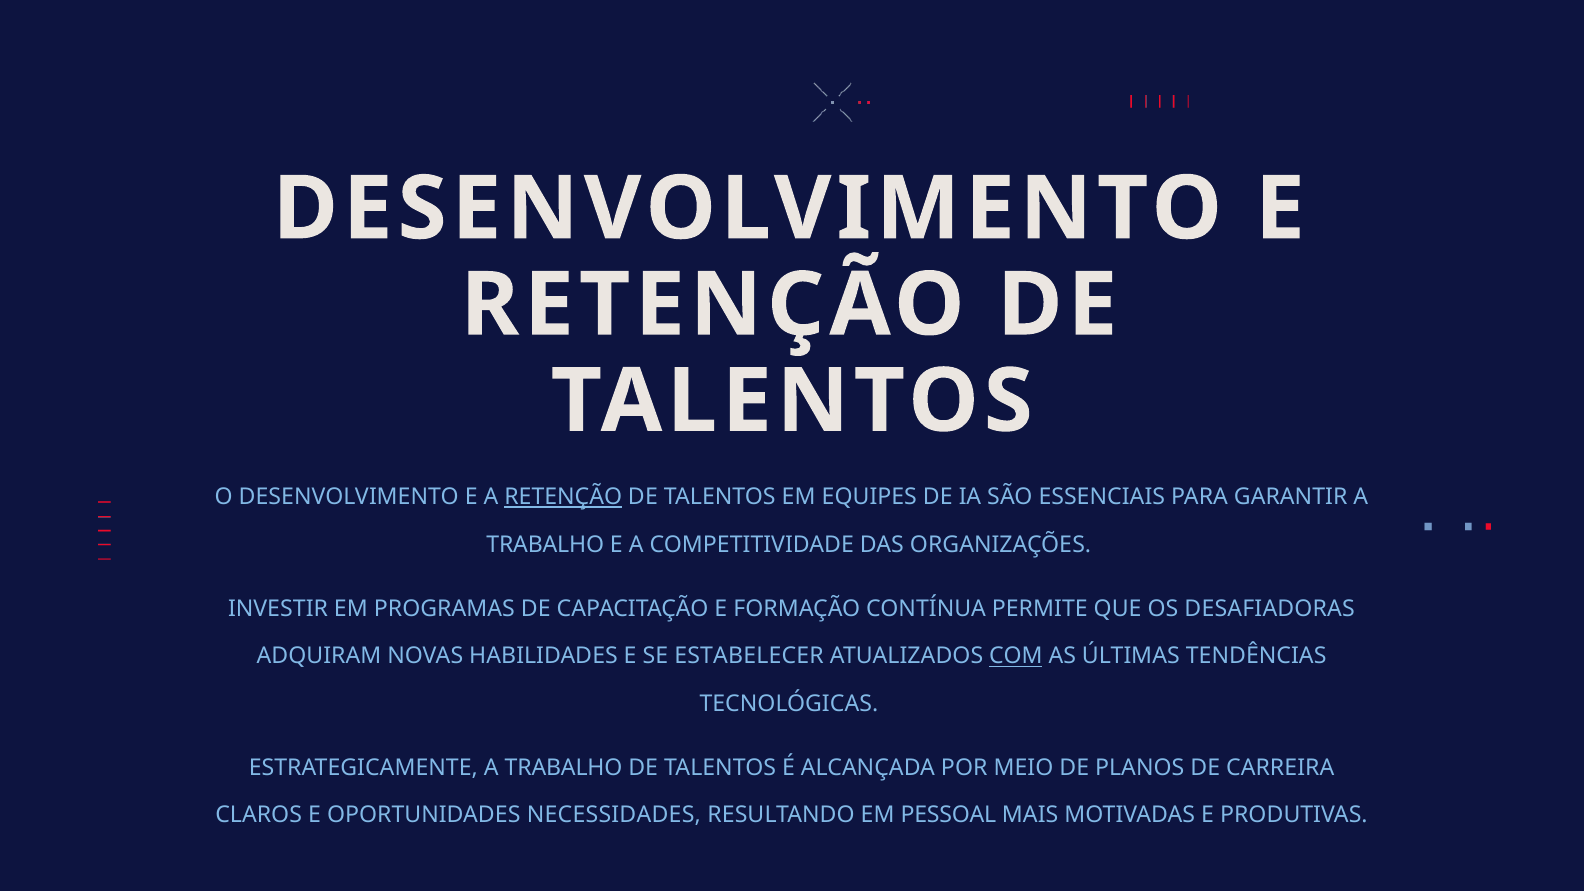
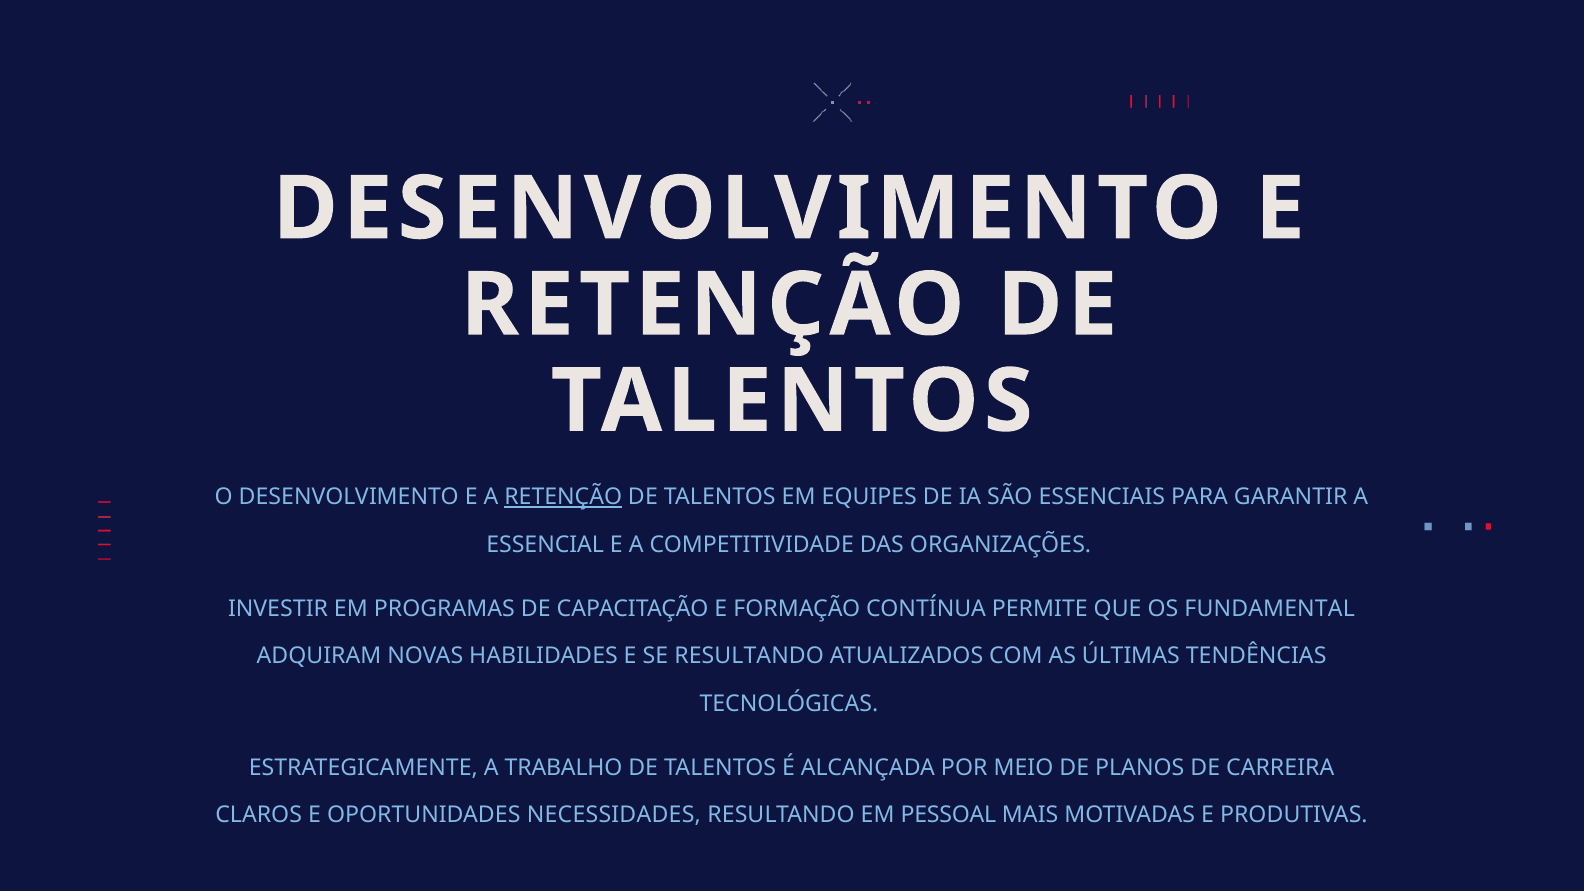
TRABALHO at (545, 545): TRABALHO -> ESSENCIAL
DESAFIADORAS: DESAFIADORAS -> FUNDAMENTAL
SE ESTABELECER: ESTABELECER -> RESULTANDO
COM underline: present -> none
